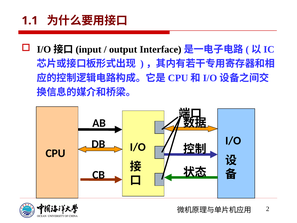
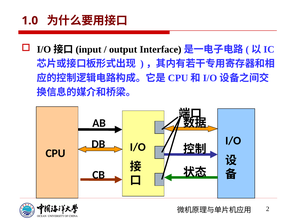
1.1: 1.1 -> 1.0
